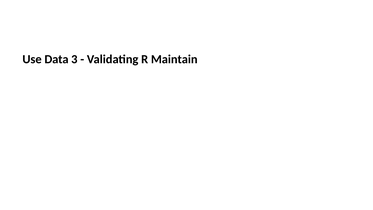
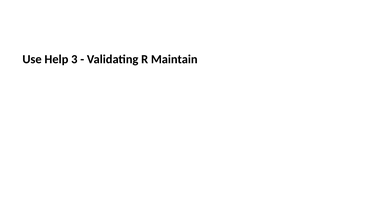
Data: Data -> Help
